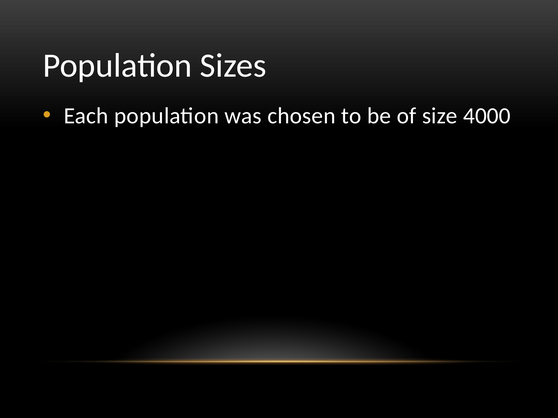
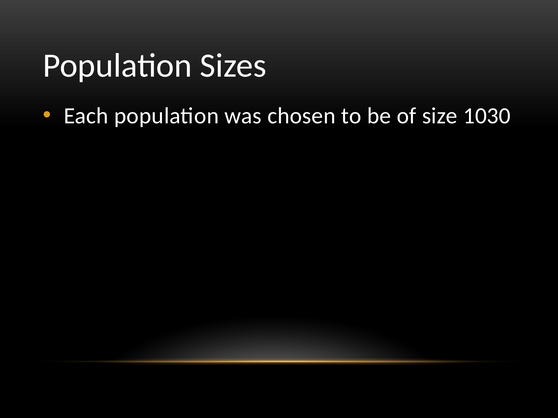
4000: 4000 -> 1030
